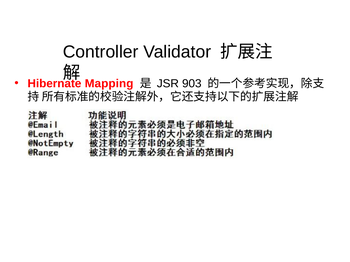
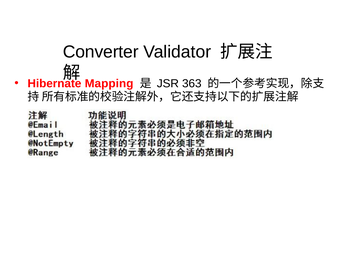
Controller: Controller -> Converter
903: 903 -> 363
